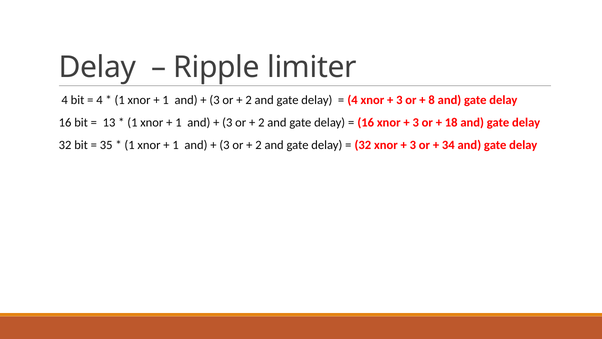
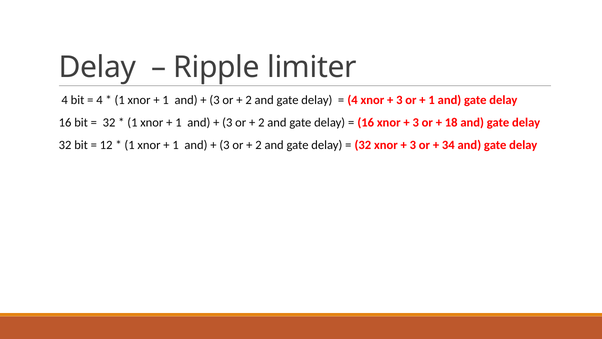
8 at (432, 100): 8 -> 1
13 at (109, 122): 13 -> 32
35: 35 -> 12
